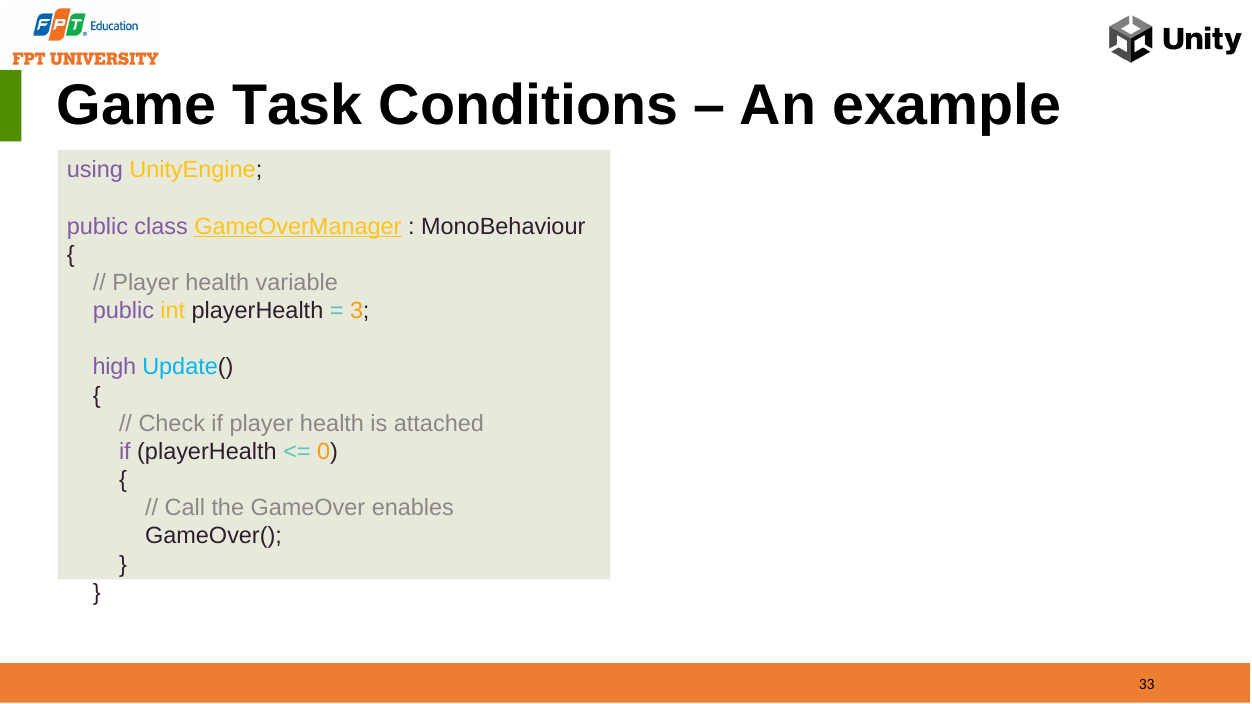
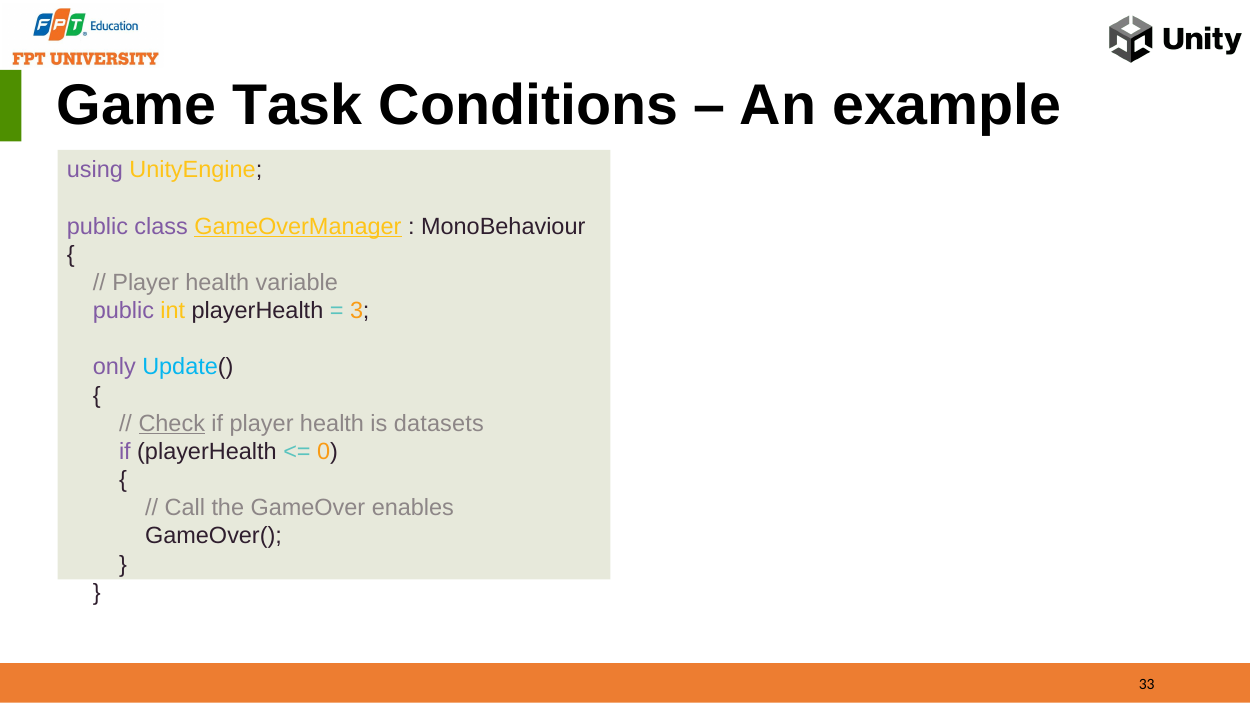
high: high -> only
Check underline: none -> present
attached: attached -> datasets
